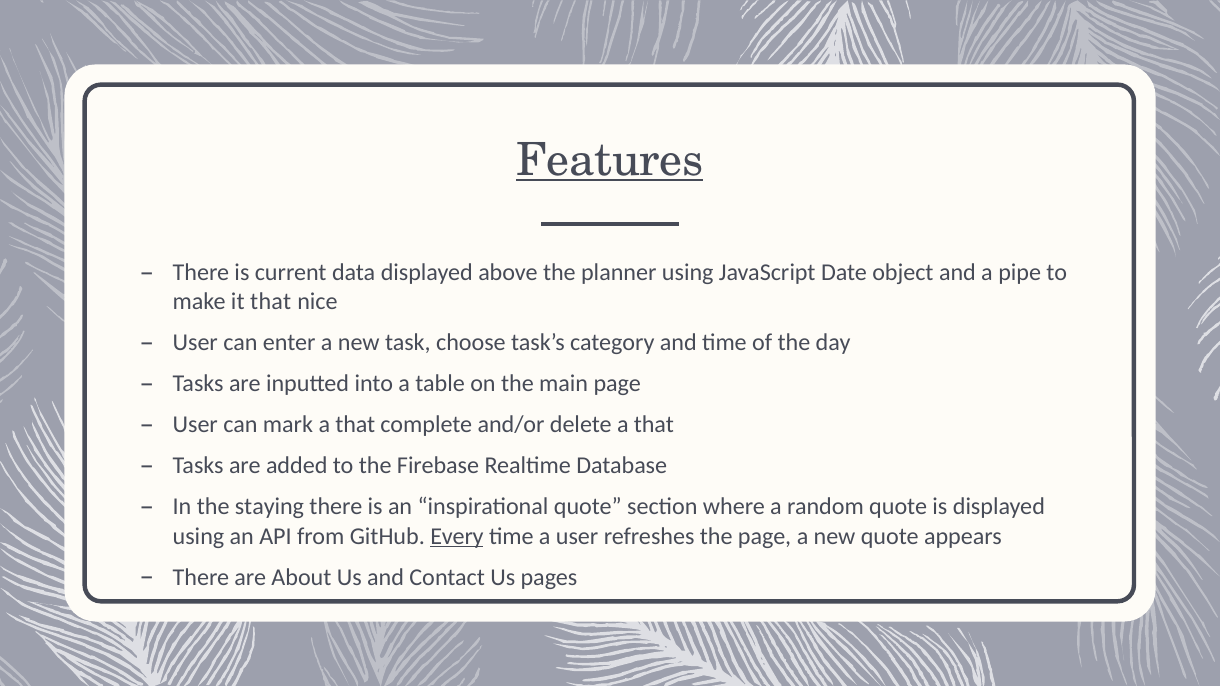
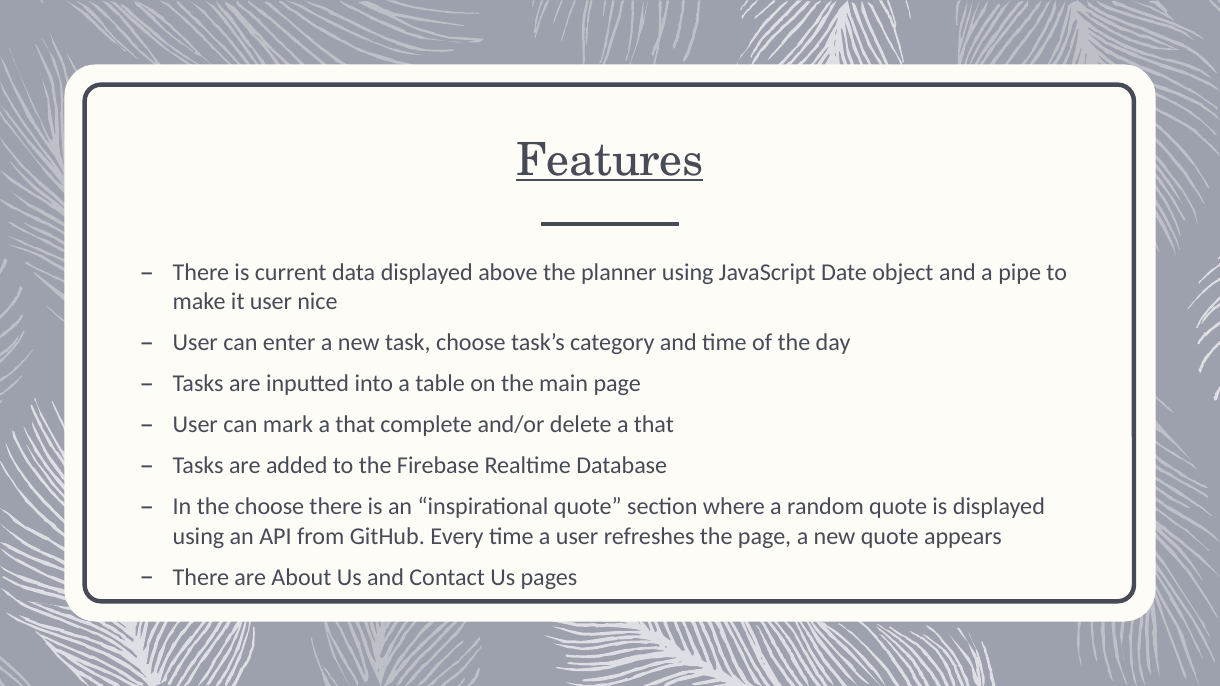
it that: that -> user
the staying: staying -> choose
Every underline: present -> none
